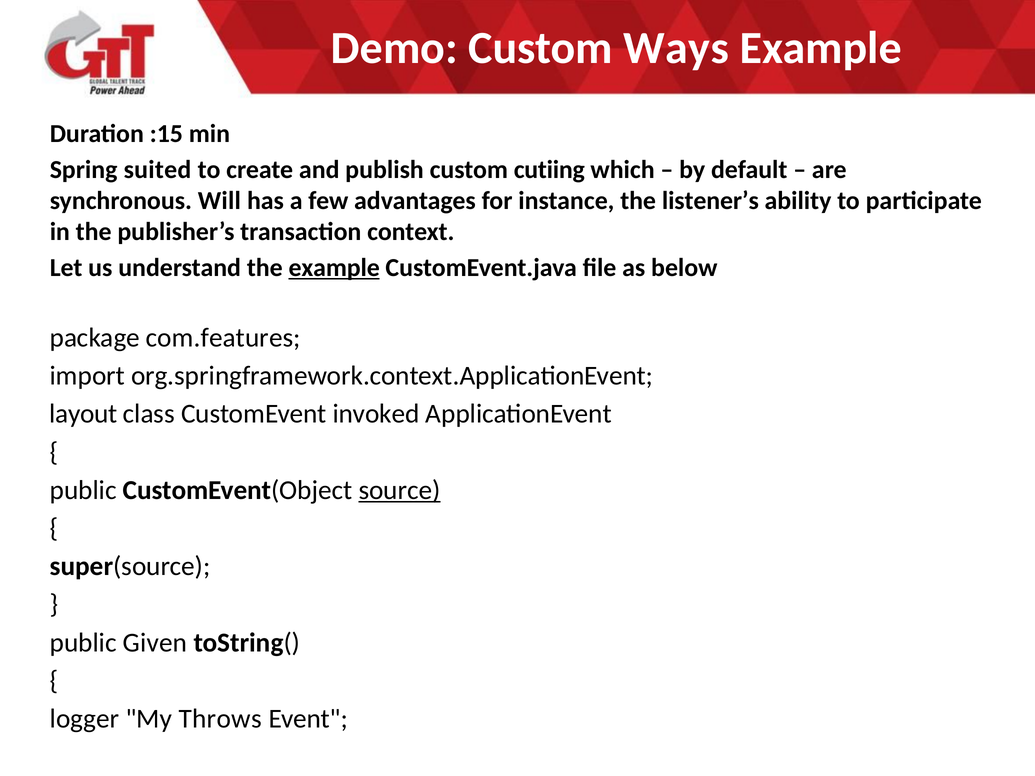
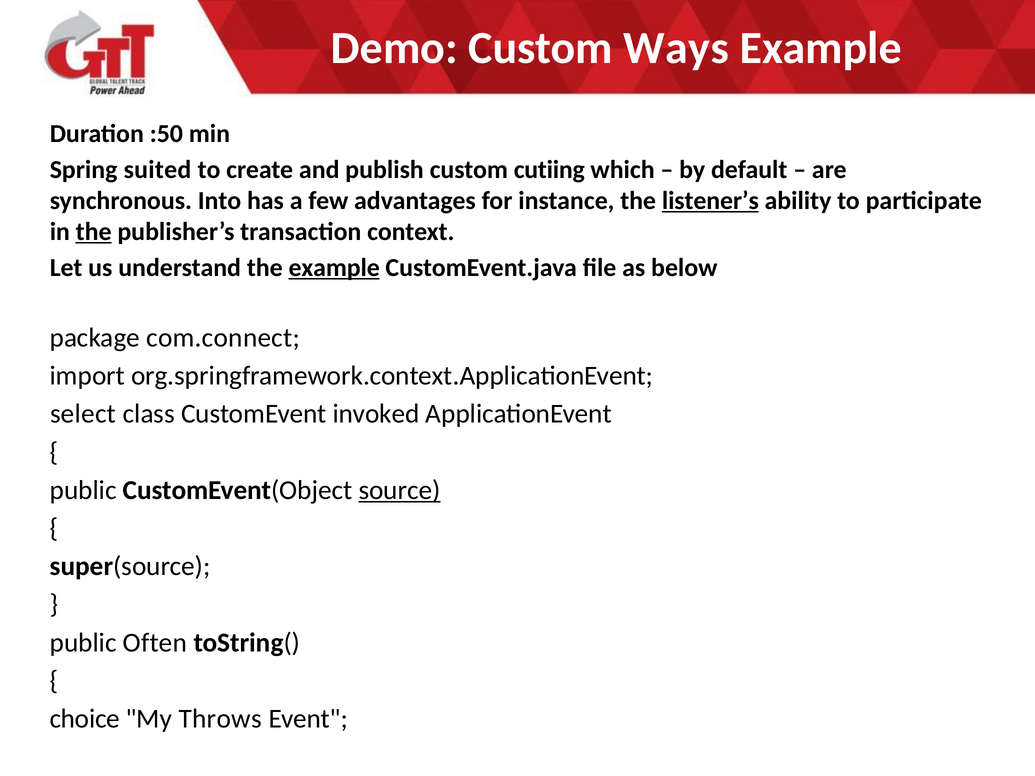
:15: :15 -> :50
Will: Will -> Into
listener’s underline: none -> present
the at (94, 232) underline: none -> present
com.features: com.features -> com.connect
layout: layout -> select
Given: Given -> Often
logger: logger -> choice
